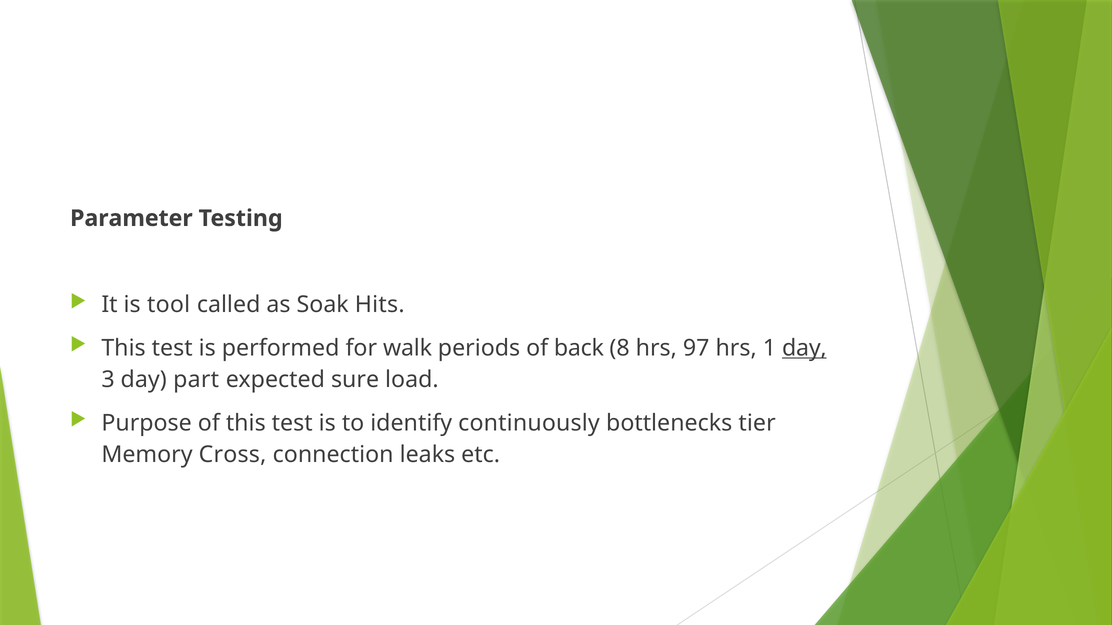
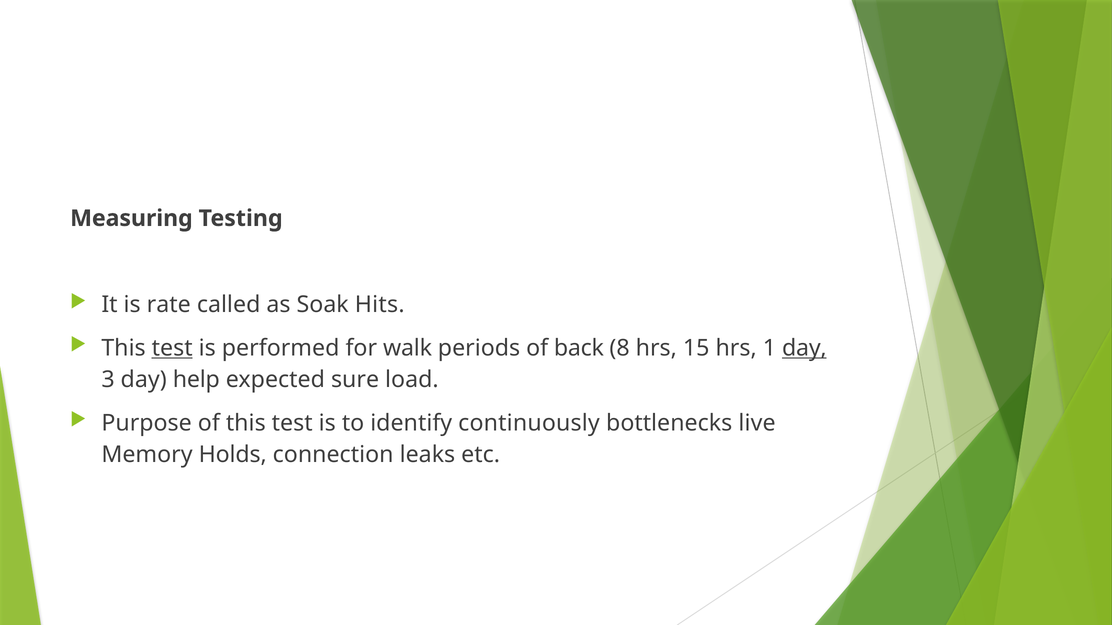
Parameter: Parameter -> Measuring
tool: tool -> rate
test at (172, 348) underline: none -> present
97: 97 -> 15
part: part -> help
tier: tier -> live
Cross: Cross -> Holds
